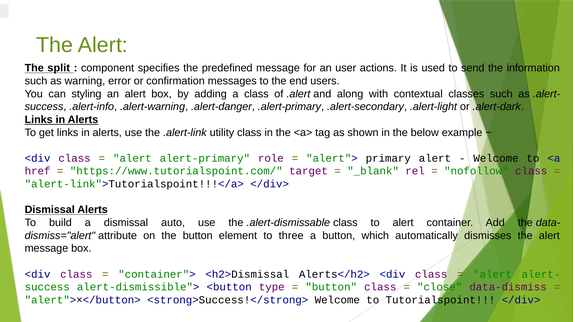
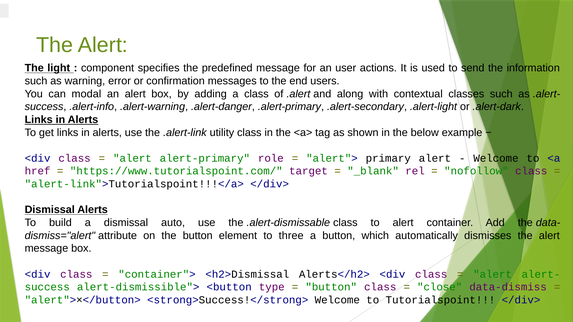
split: split -> light
styling: styling -> modal
